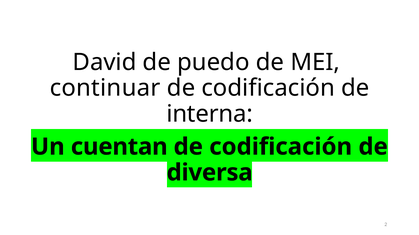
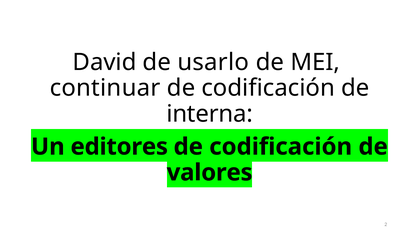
puedo: puedo -> usarlo
cuentan: cuentan -> editores
diversa: diversa -> valores
